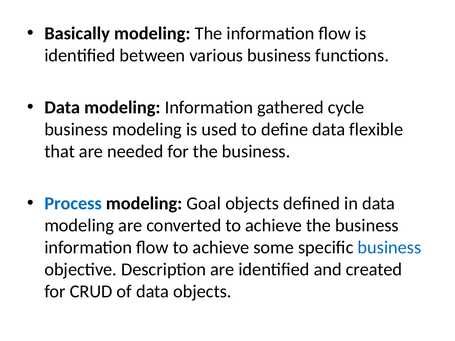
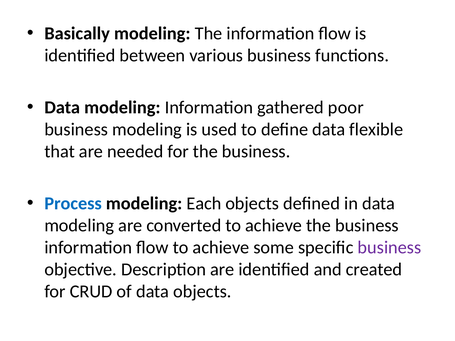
cycle: cycle -> poor
Goal: Goal -> Each
business at (389, 248) colour: blue -> purple
